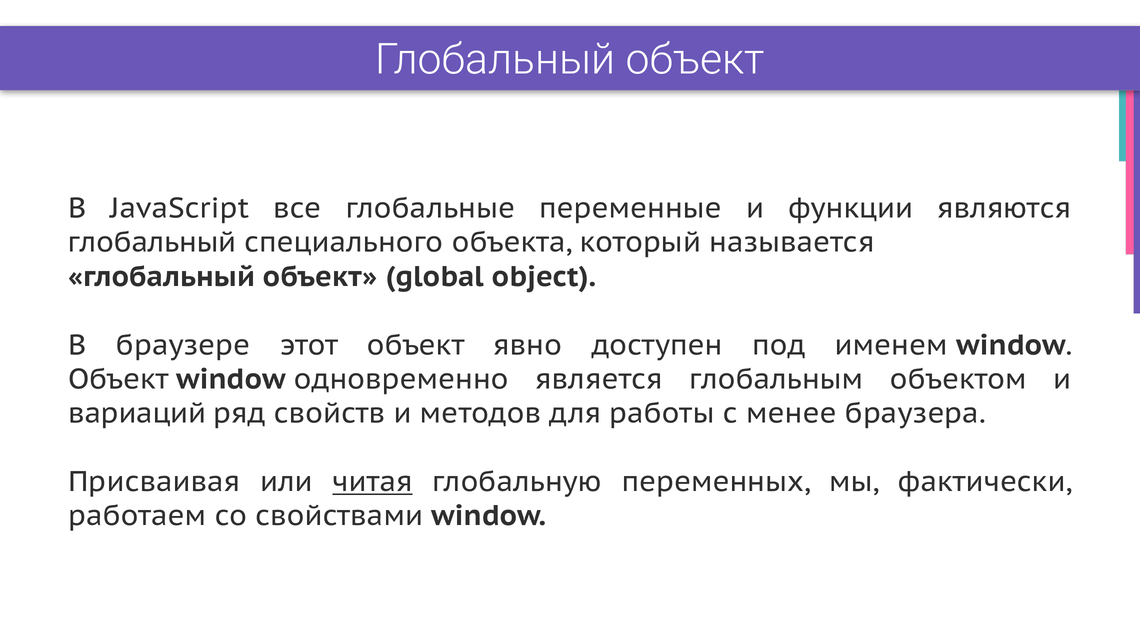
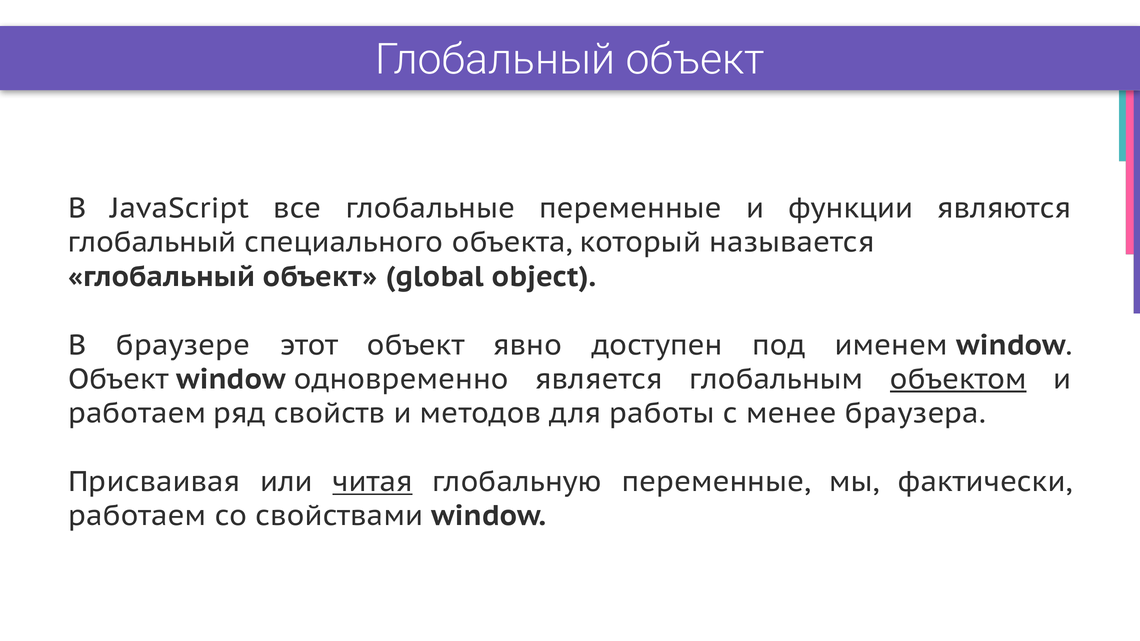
объектом underline: none -> present
вариаций at (137, 414): вариаций -> работаем
глобальную переменных: переменных -> переменные
